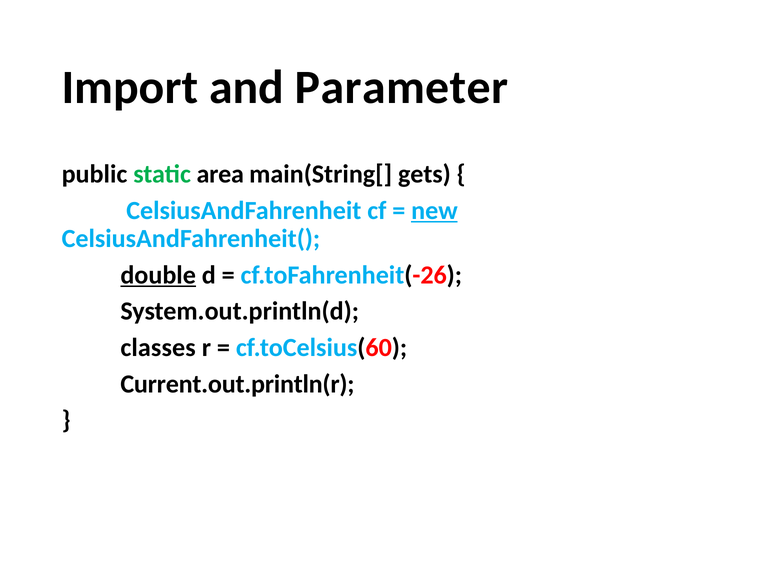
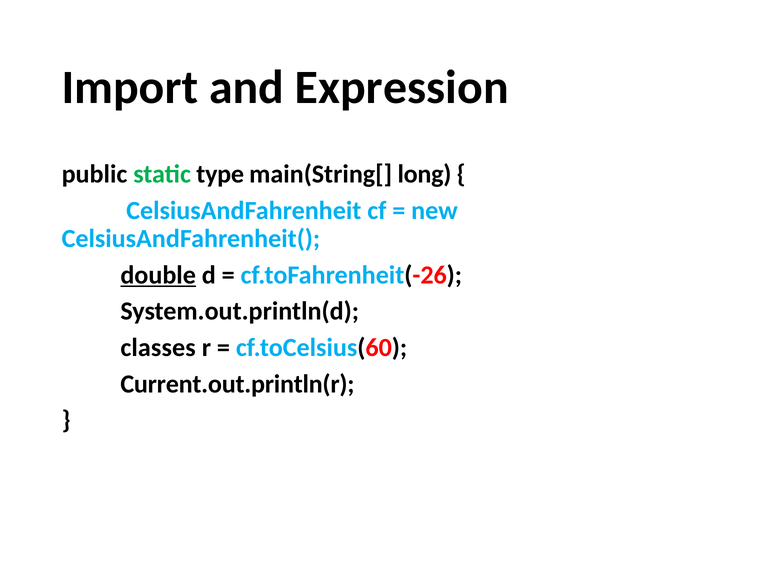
Parameter: Parameter -> Expression
area: area -> type
gets: gets -> long
new underline: present -> none
